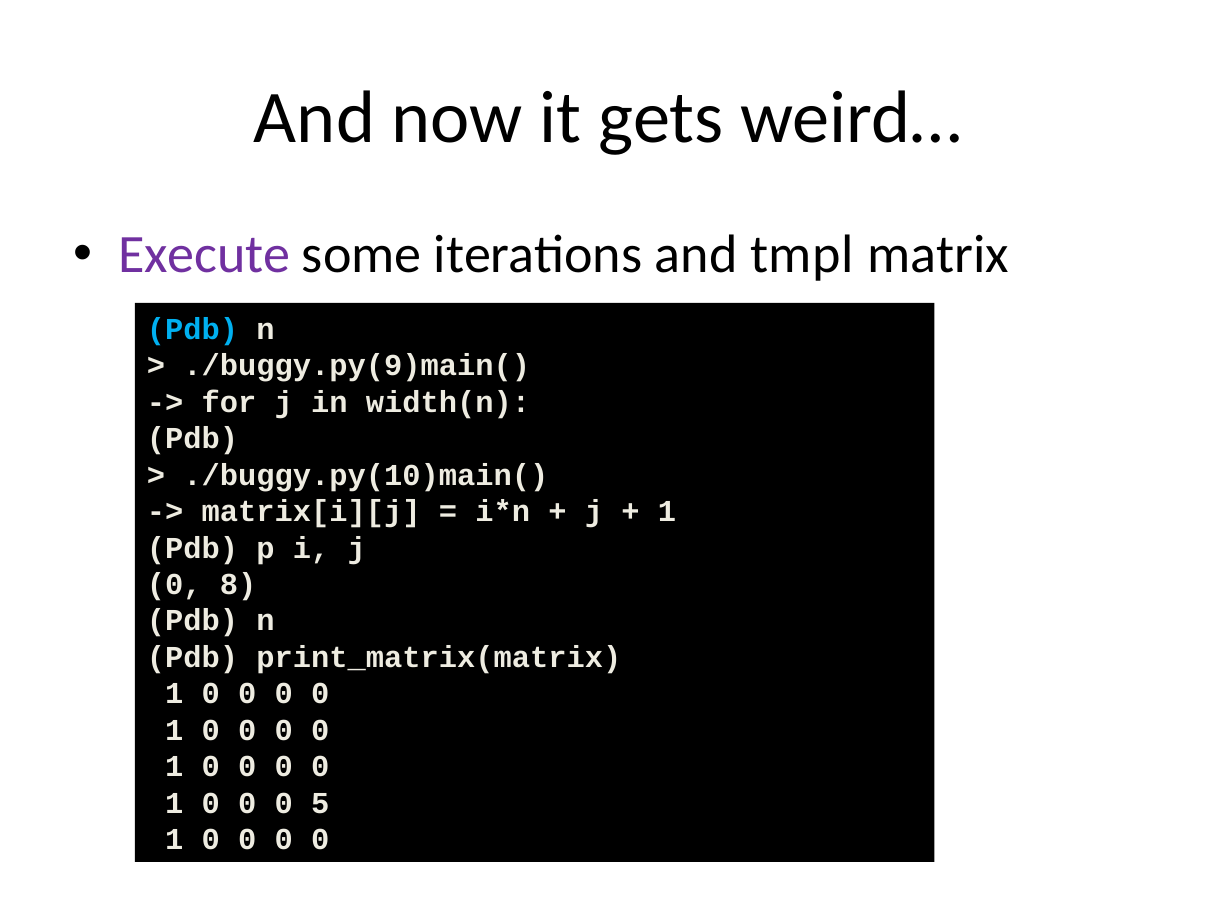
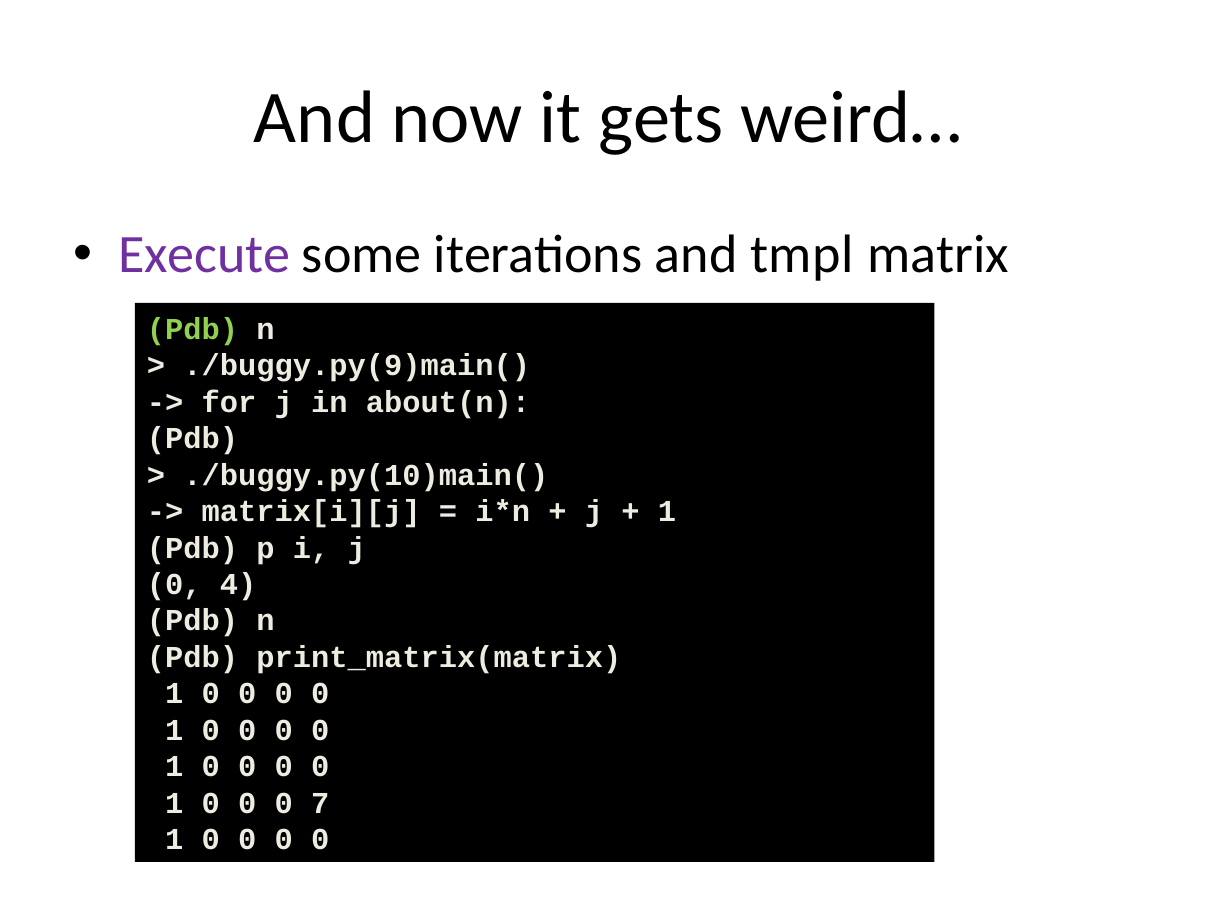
Pdb at (192, 329) colour: light blue -> light green
width(n: width(n -> about(n
8: 8 -> 4
5: 5 -> 7
